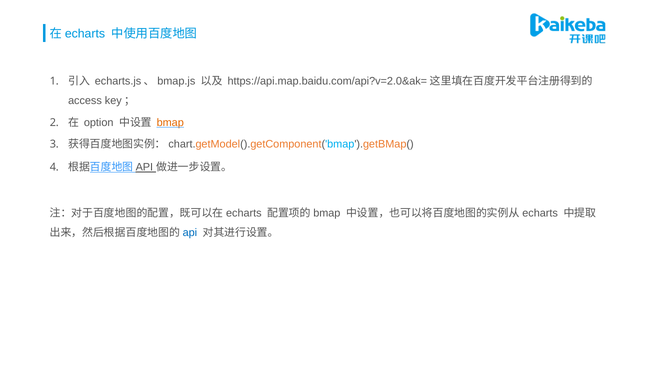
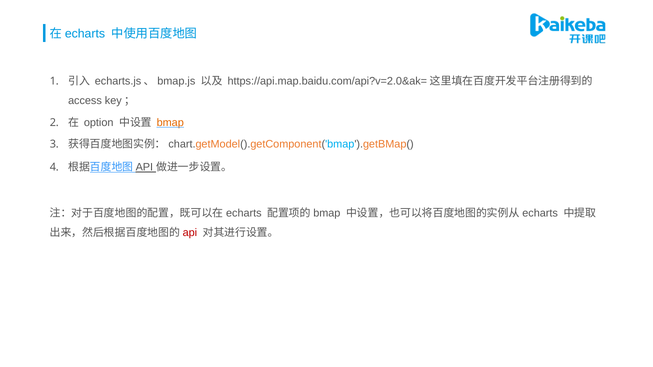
api at (190, 233) colour: blue -> red
